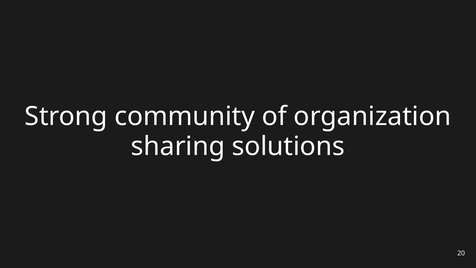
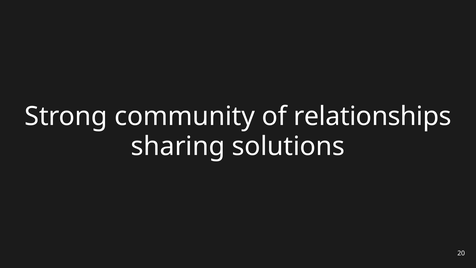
organization: organization -> relationships
